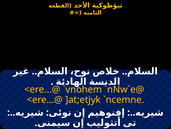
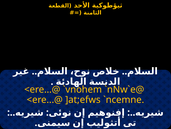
]at;etjyk: ]at;etjyk -> ]at;efws
